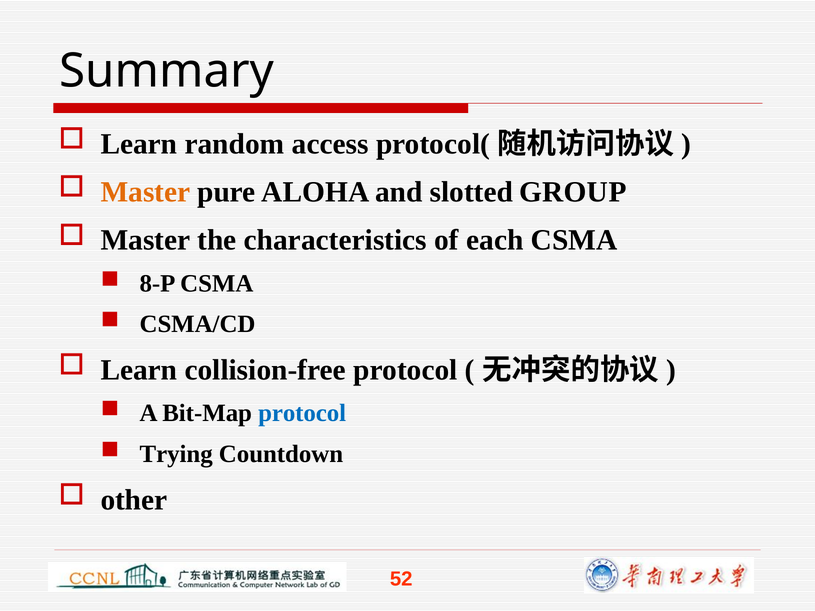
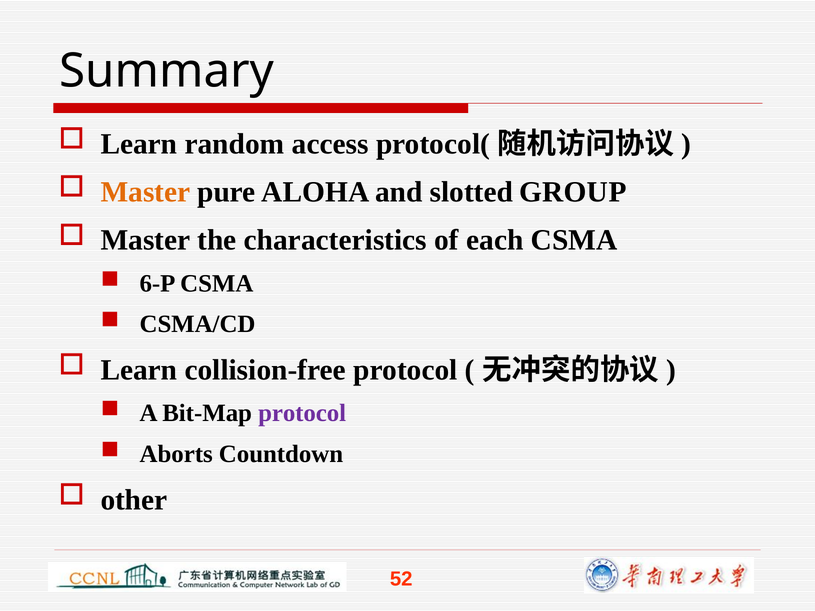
8-P: 8-P -> 6-P
protocol at (302, 413) colour: blue -> purple
Trying: Trying -> Aborts
